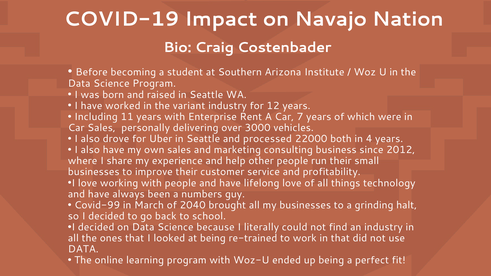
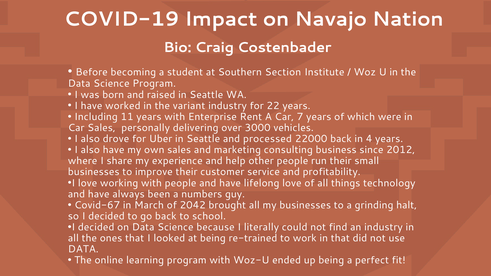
Arizona: Arizona -> Section
12: 12 -> 22
22000 both: both -> back
Covid-99: Covid-99 -> Covid-67
2040: 2040 -> 2042
